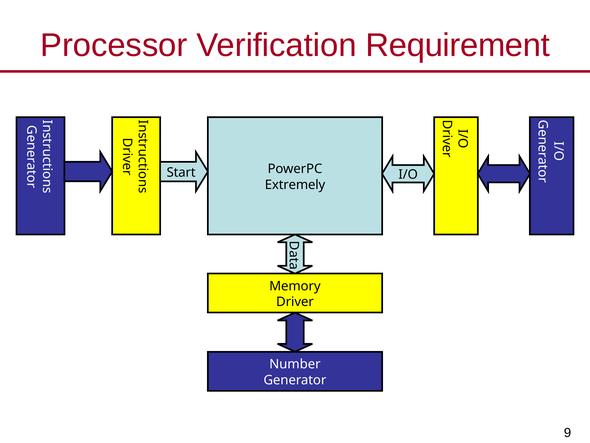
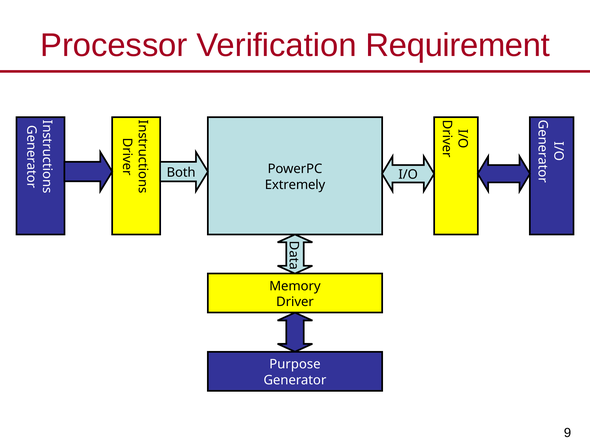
Start: Start -> Both
Number: Number -> Purpose
